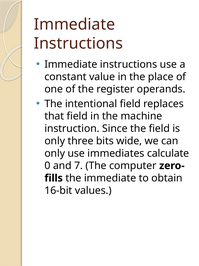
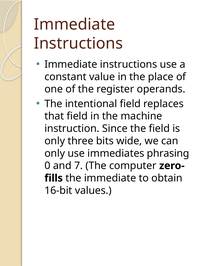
calculate: calculate -> phrasing
